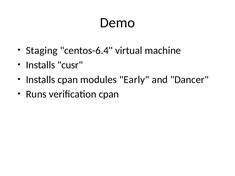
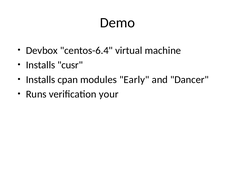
Staging: Staging -> Devbox
verification cpan: cpan -> your
